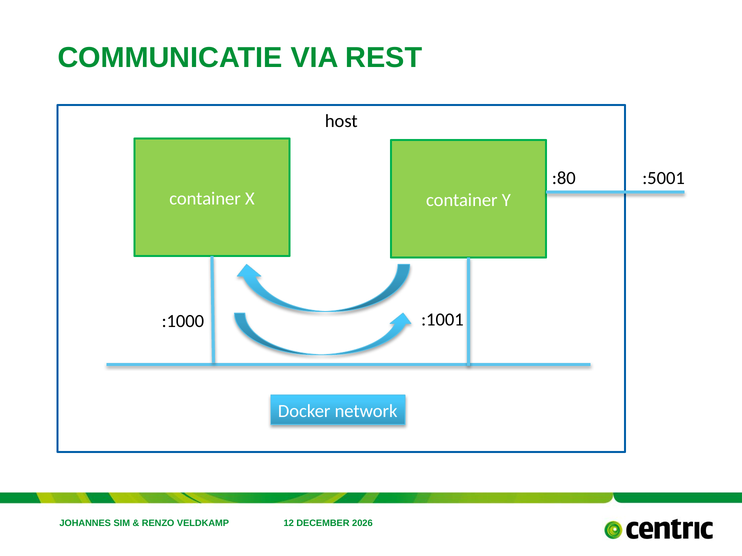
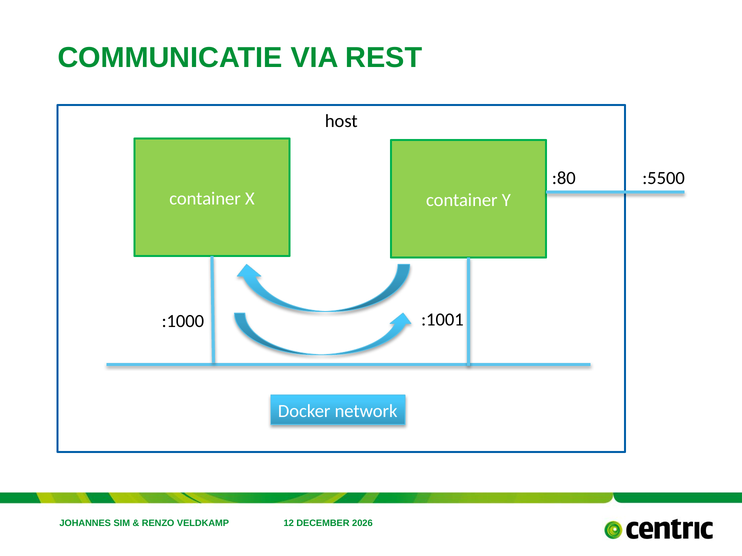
:5001: :5001 -> :5500
